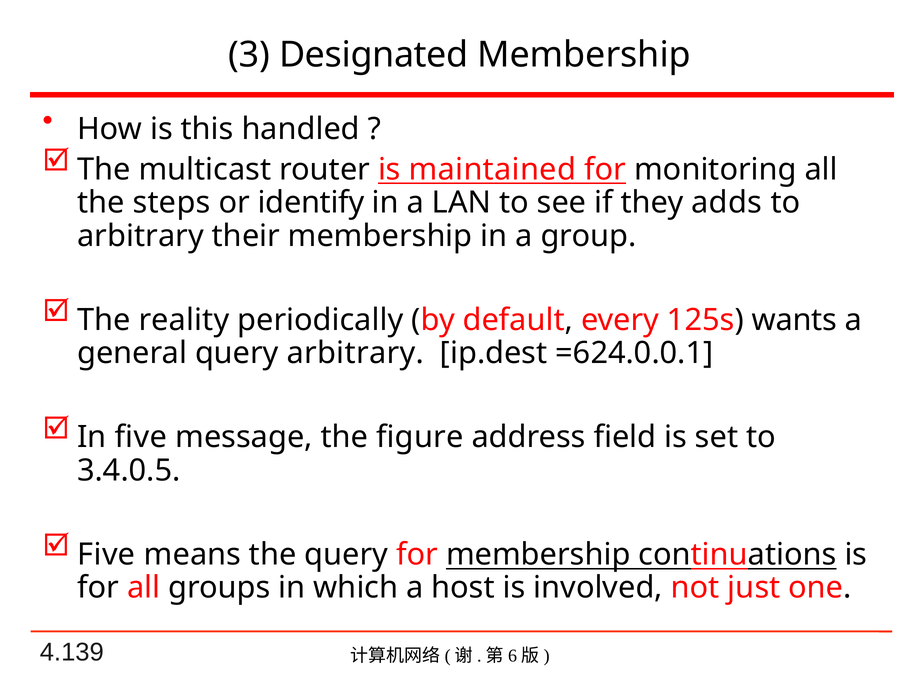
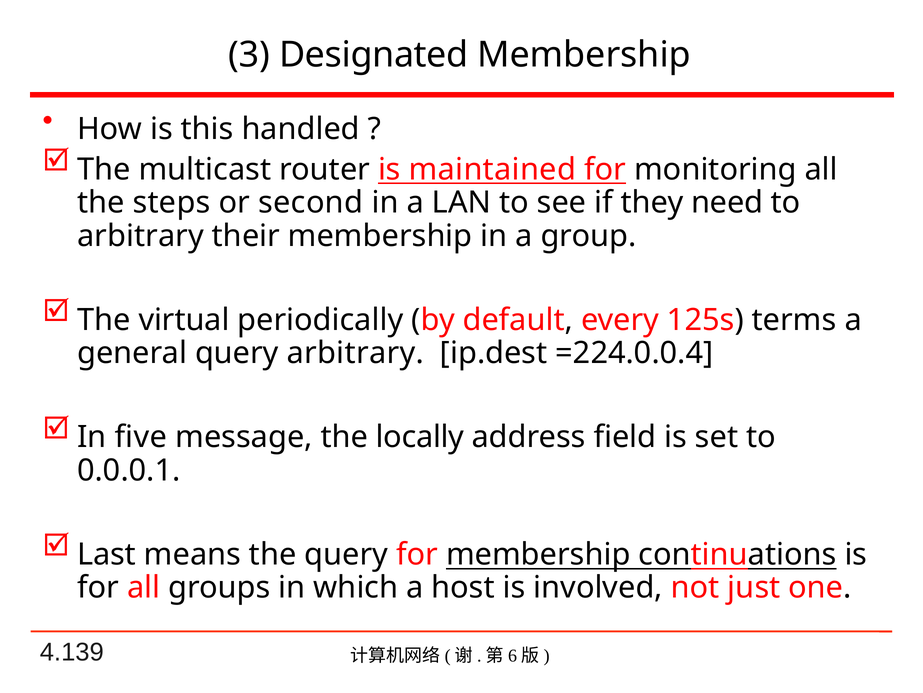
identify: identify -> second
adds: adds -> need
reality: reality -> virtual
wants: wants -> terms
=624.0.0.1: =624.0.0.1 -> =224.0.0.4
figure: figure -> locally
3.4.0.5: 3.4.0.5 -> 0.0.0.1
Five at (106, 554): Five -> Last
